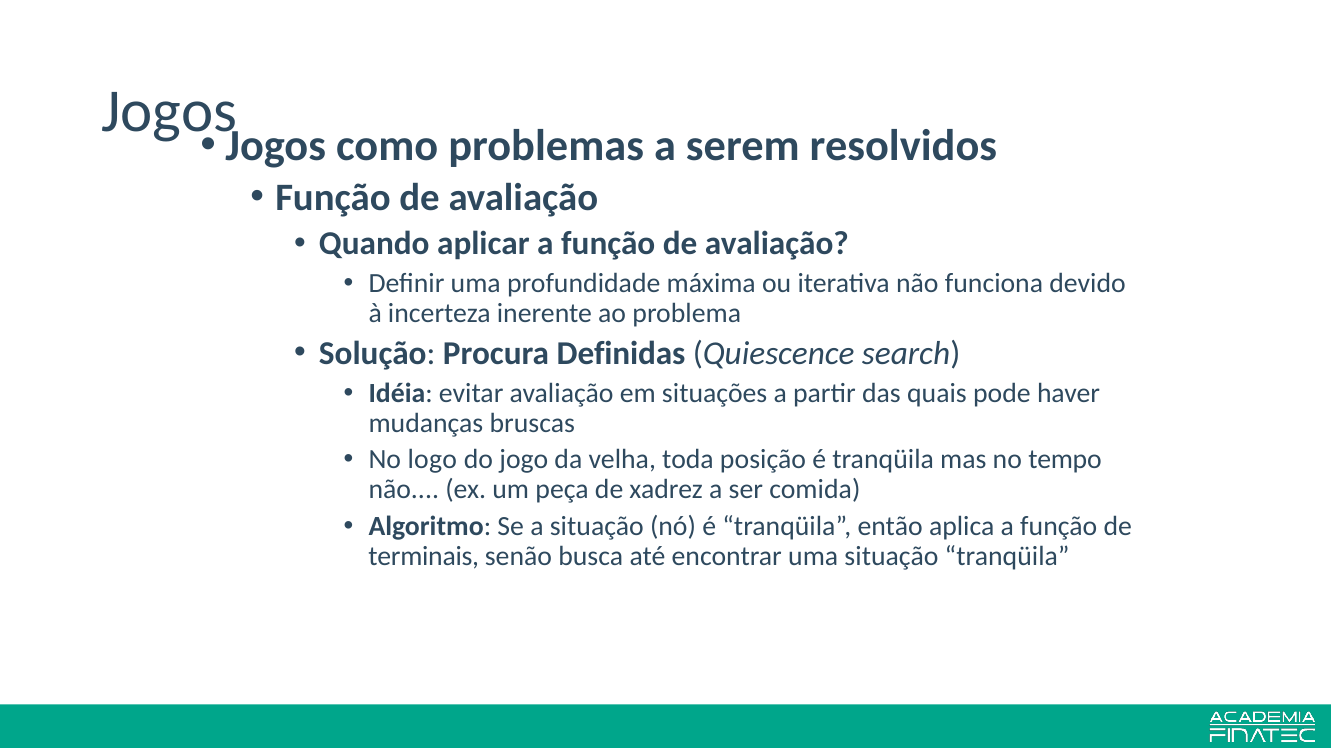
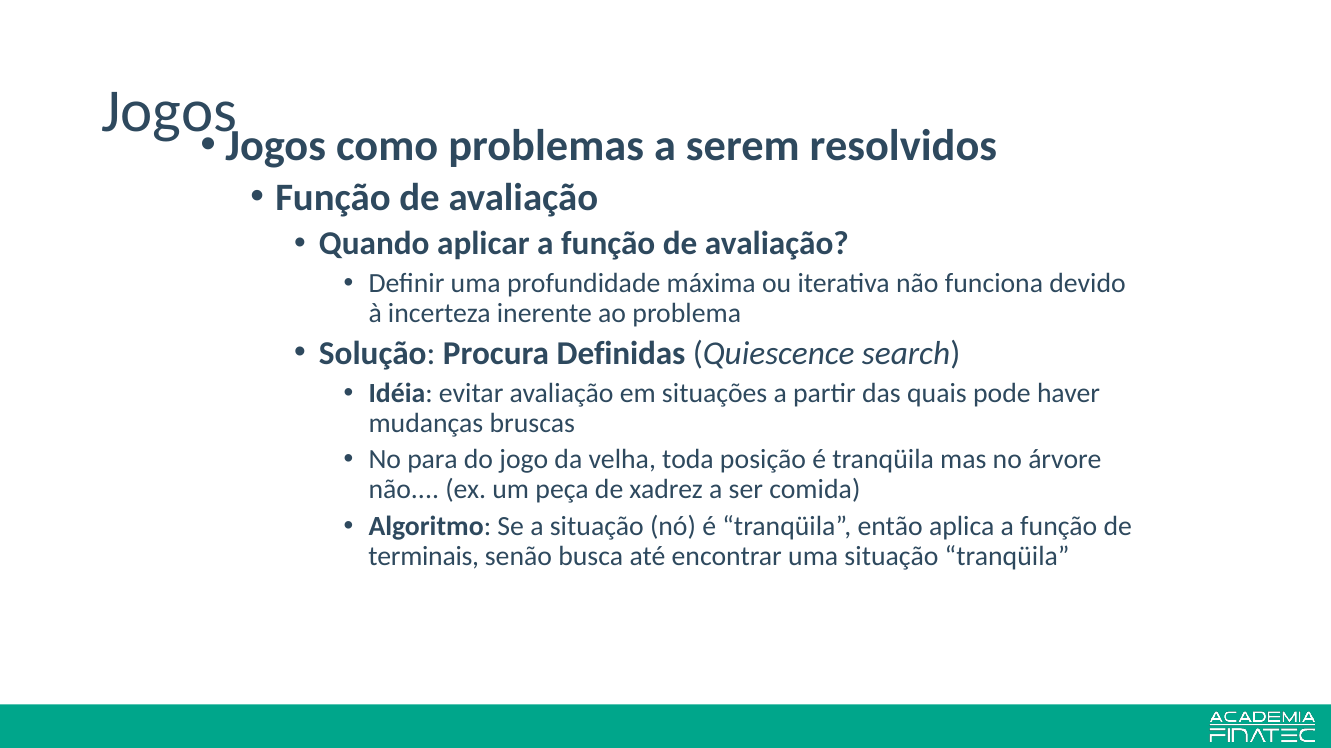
logo: logo -> para
tempo: tempo -> árvore
